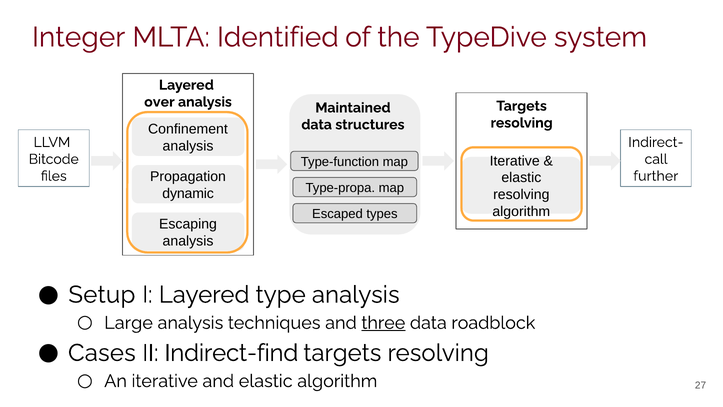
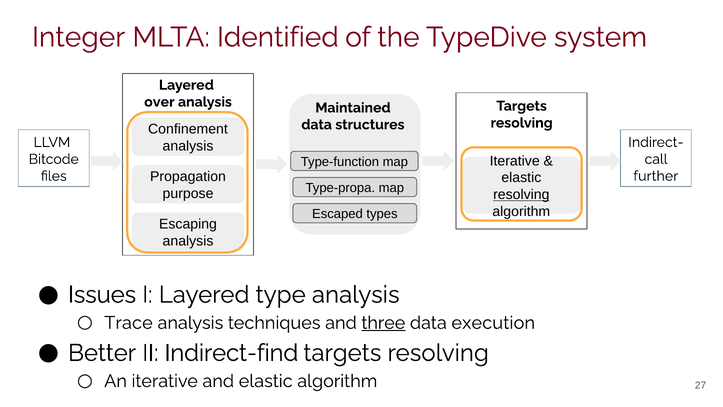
dynamic: dynamic -> purpose
resolving at (521, 195) underline: none -> present
Setup: Setup -> Issues
Large: Large -> Trace
roadblock: roadblock -> execution
Cases: Cases -> Better
